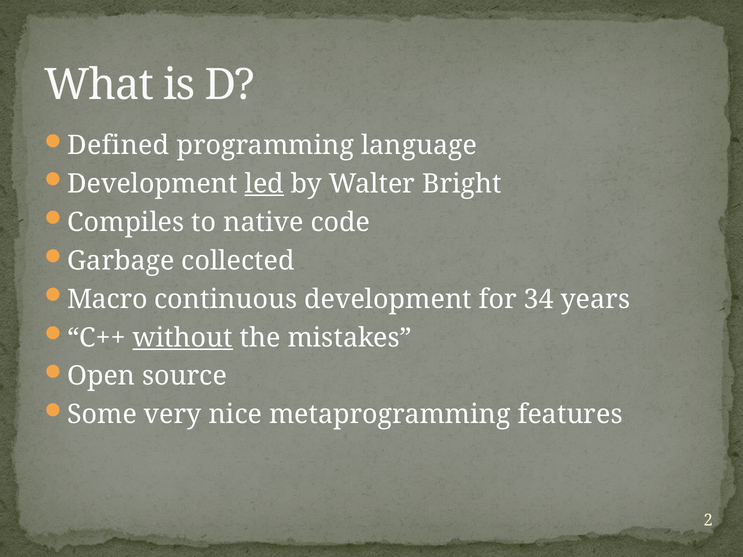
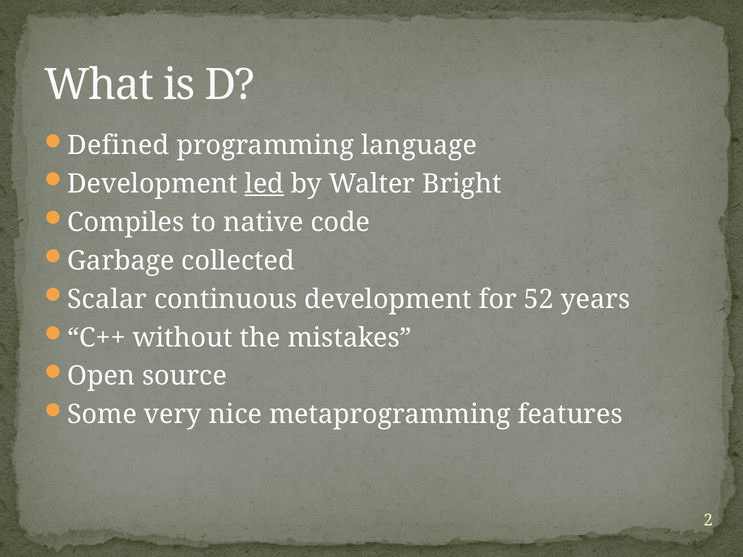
Macro: Macro -> Scalar
34: 34 -> 52
without underline: present -> none
